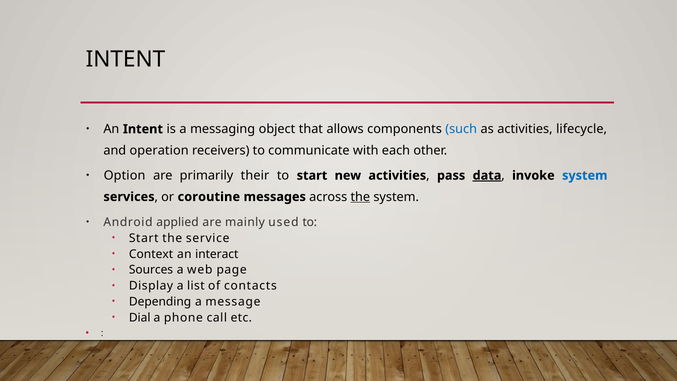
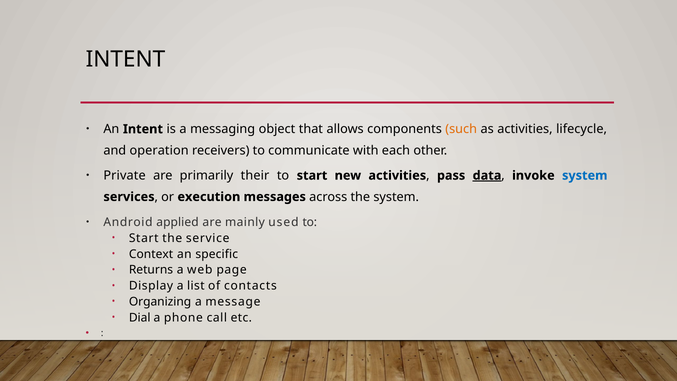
such colour: blue -> orange
Option: Option -> Private
coroutine: coroutine -> execution
the at (360, 197) underline: present -> none
interact: interact -> specific
Sources: Sources -> Returns
Depending: Depending -> Organizing
